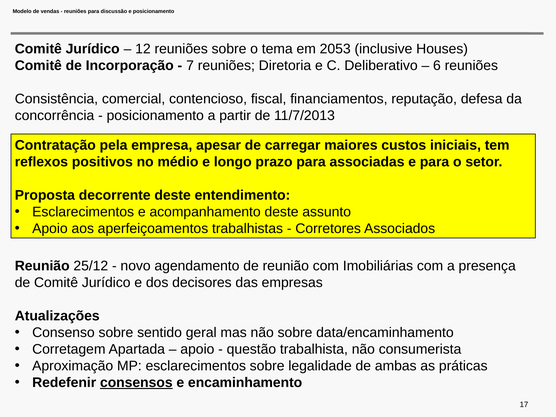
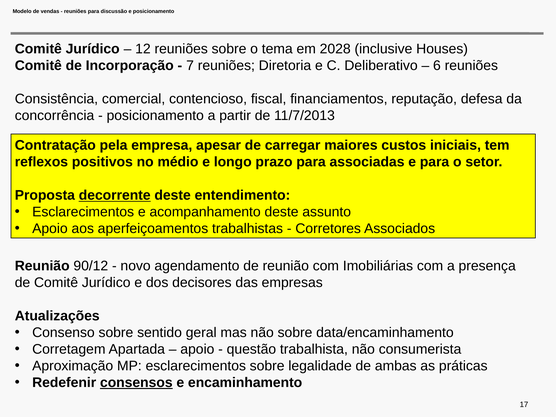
2053: 2053 -> 2028
decorrente underline: none -> present
25/12: 25/12 -> 90/12
